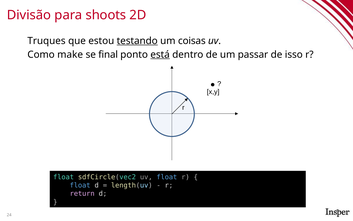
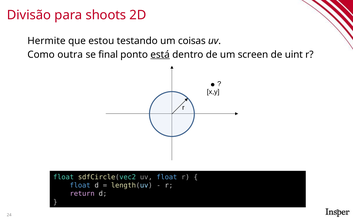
Truques: Truques -> Hermite
testando underline: present -> none
make: make -> outra
passar: passar -> screen
isso: isso -> uint
